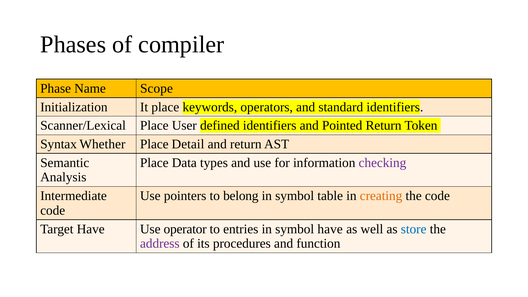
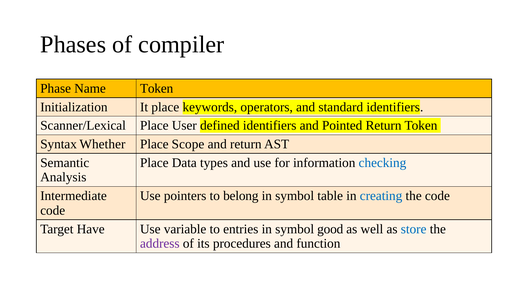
Name Scope: Scope -> Token
Detail: Detail -> Scope
checking colour: purple -> blue
creating colour: orange -> blue
operator: operator -> variable
symbol have: have -> good
